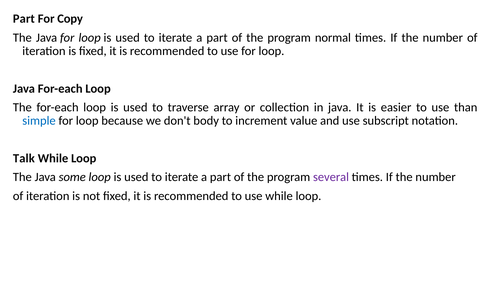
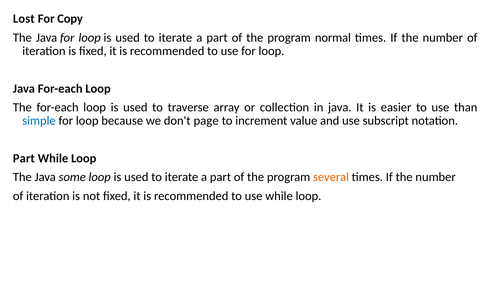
Part at (24, 19): Part -> Lost
body: body -> page
Talk at (24, 158): Talk -> Part
several colour: purple -> orange
